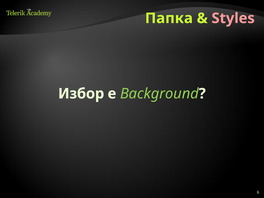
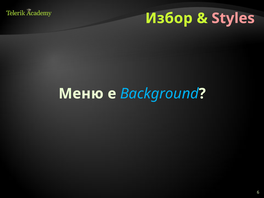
Папка: Папка -> Избор
Избор: Избор -> Меню
Background colour: light green -> light blue
